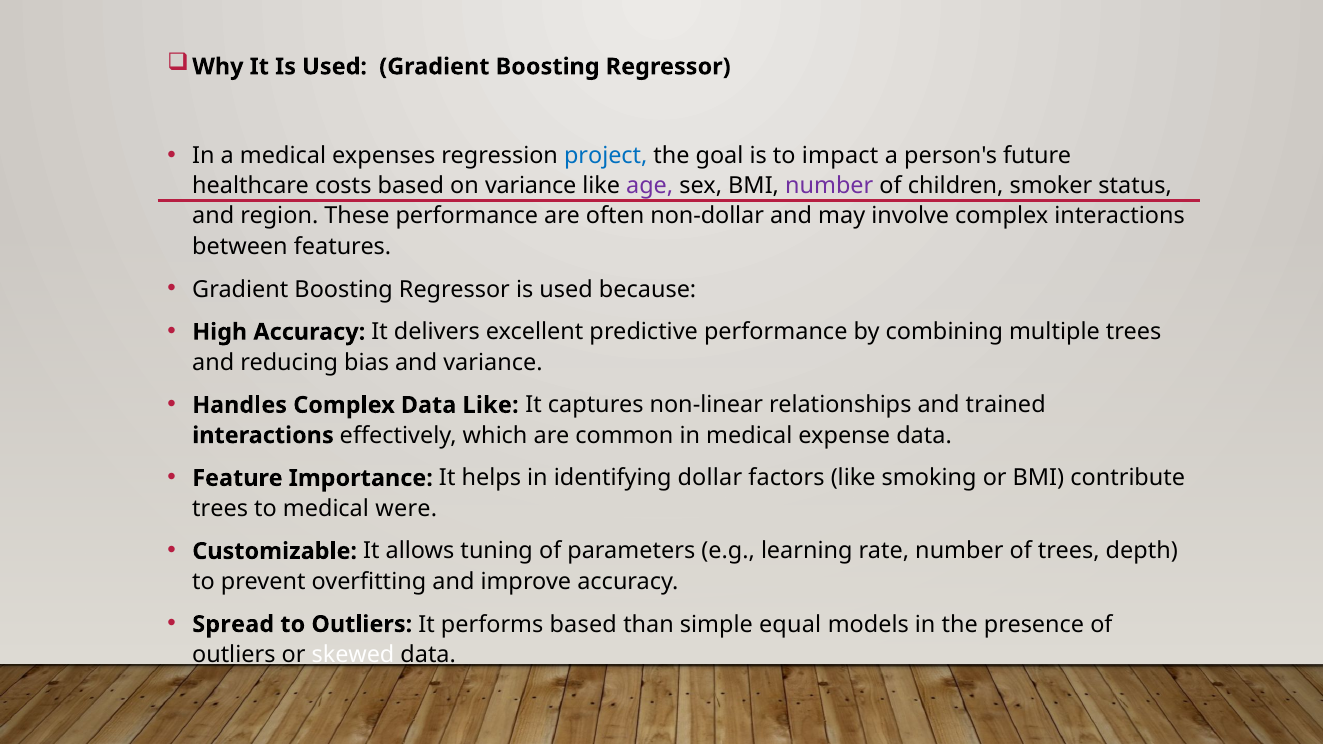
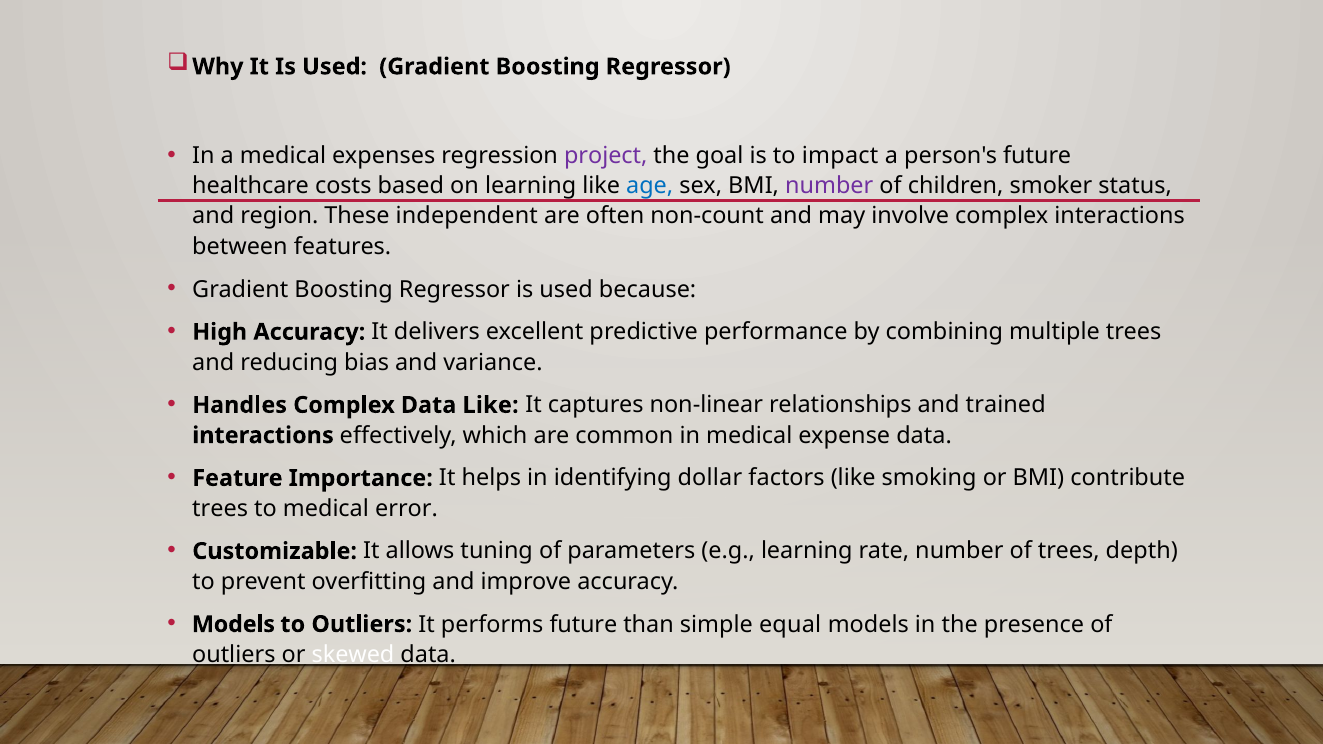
project colour: blue -> purple
on variance: variance -> learning
age colour: purple -> blue
These performance: performance -> independent
non-dollar: non-dollar -> non-count
were: were -> error
Spread at (233, 624): Spread -> Models
performs based: based -> future
